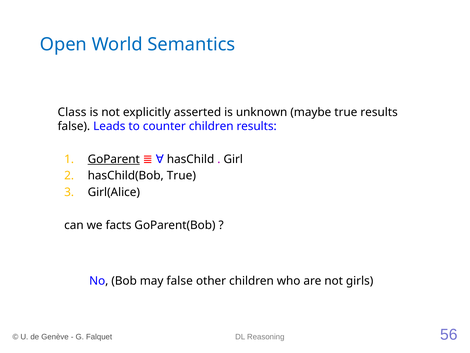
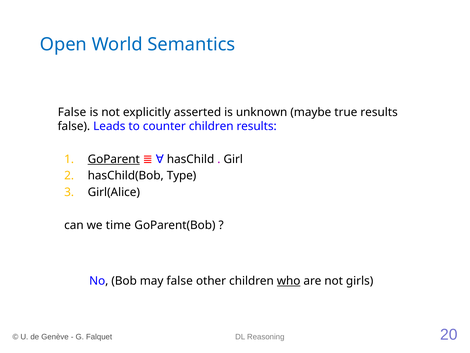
Class at (72, 112): Class -> False
hasChild(Bob True: True -> Type
facts: facts -> time
who underline: none -> present
56: 56 -> 20
